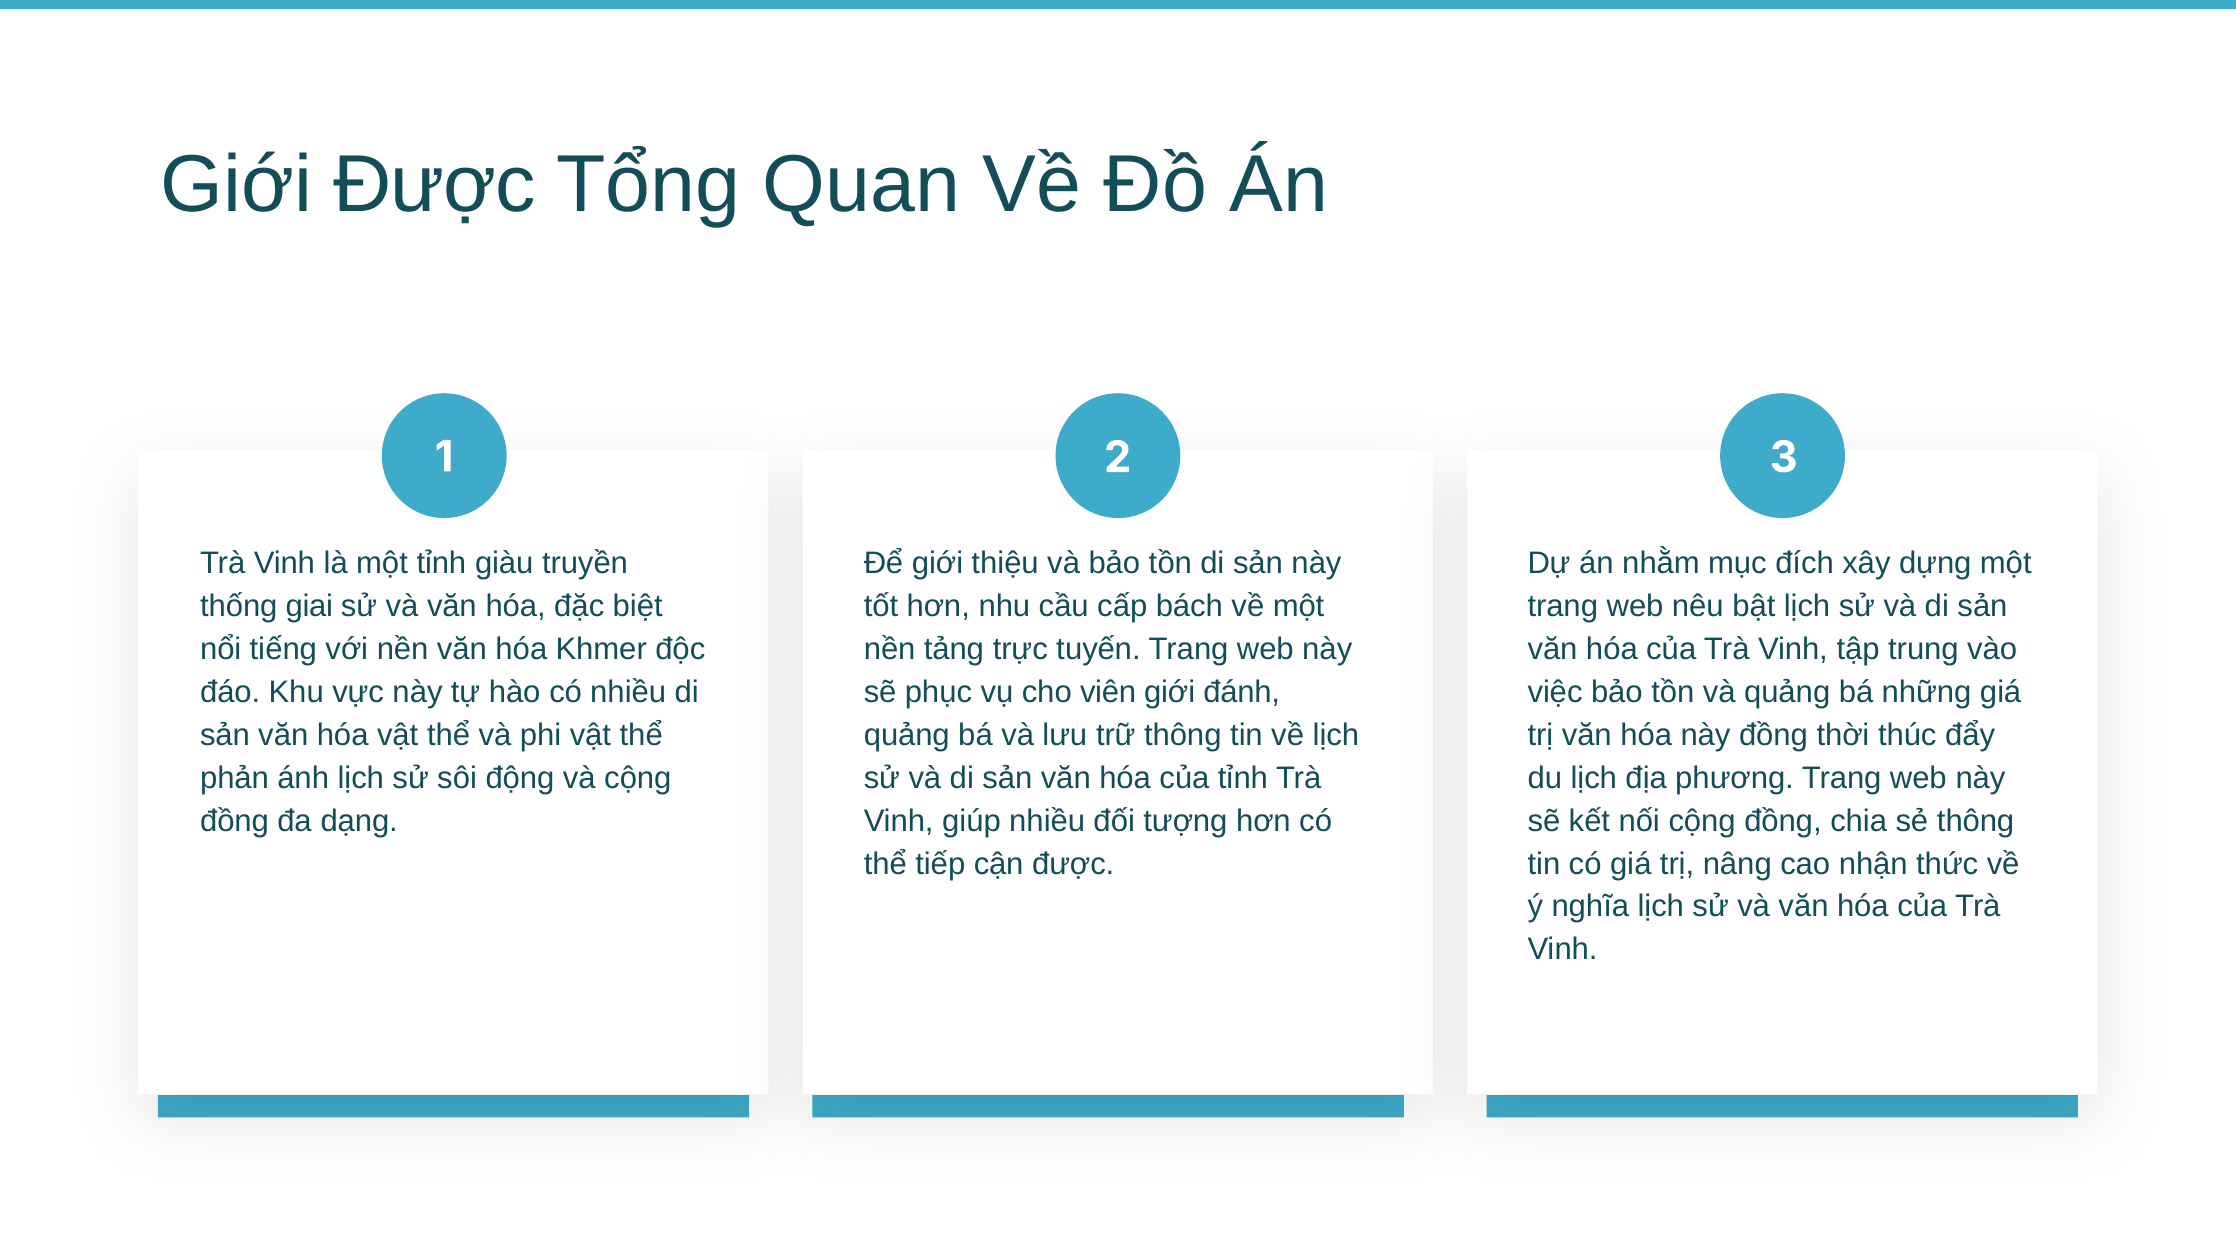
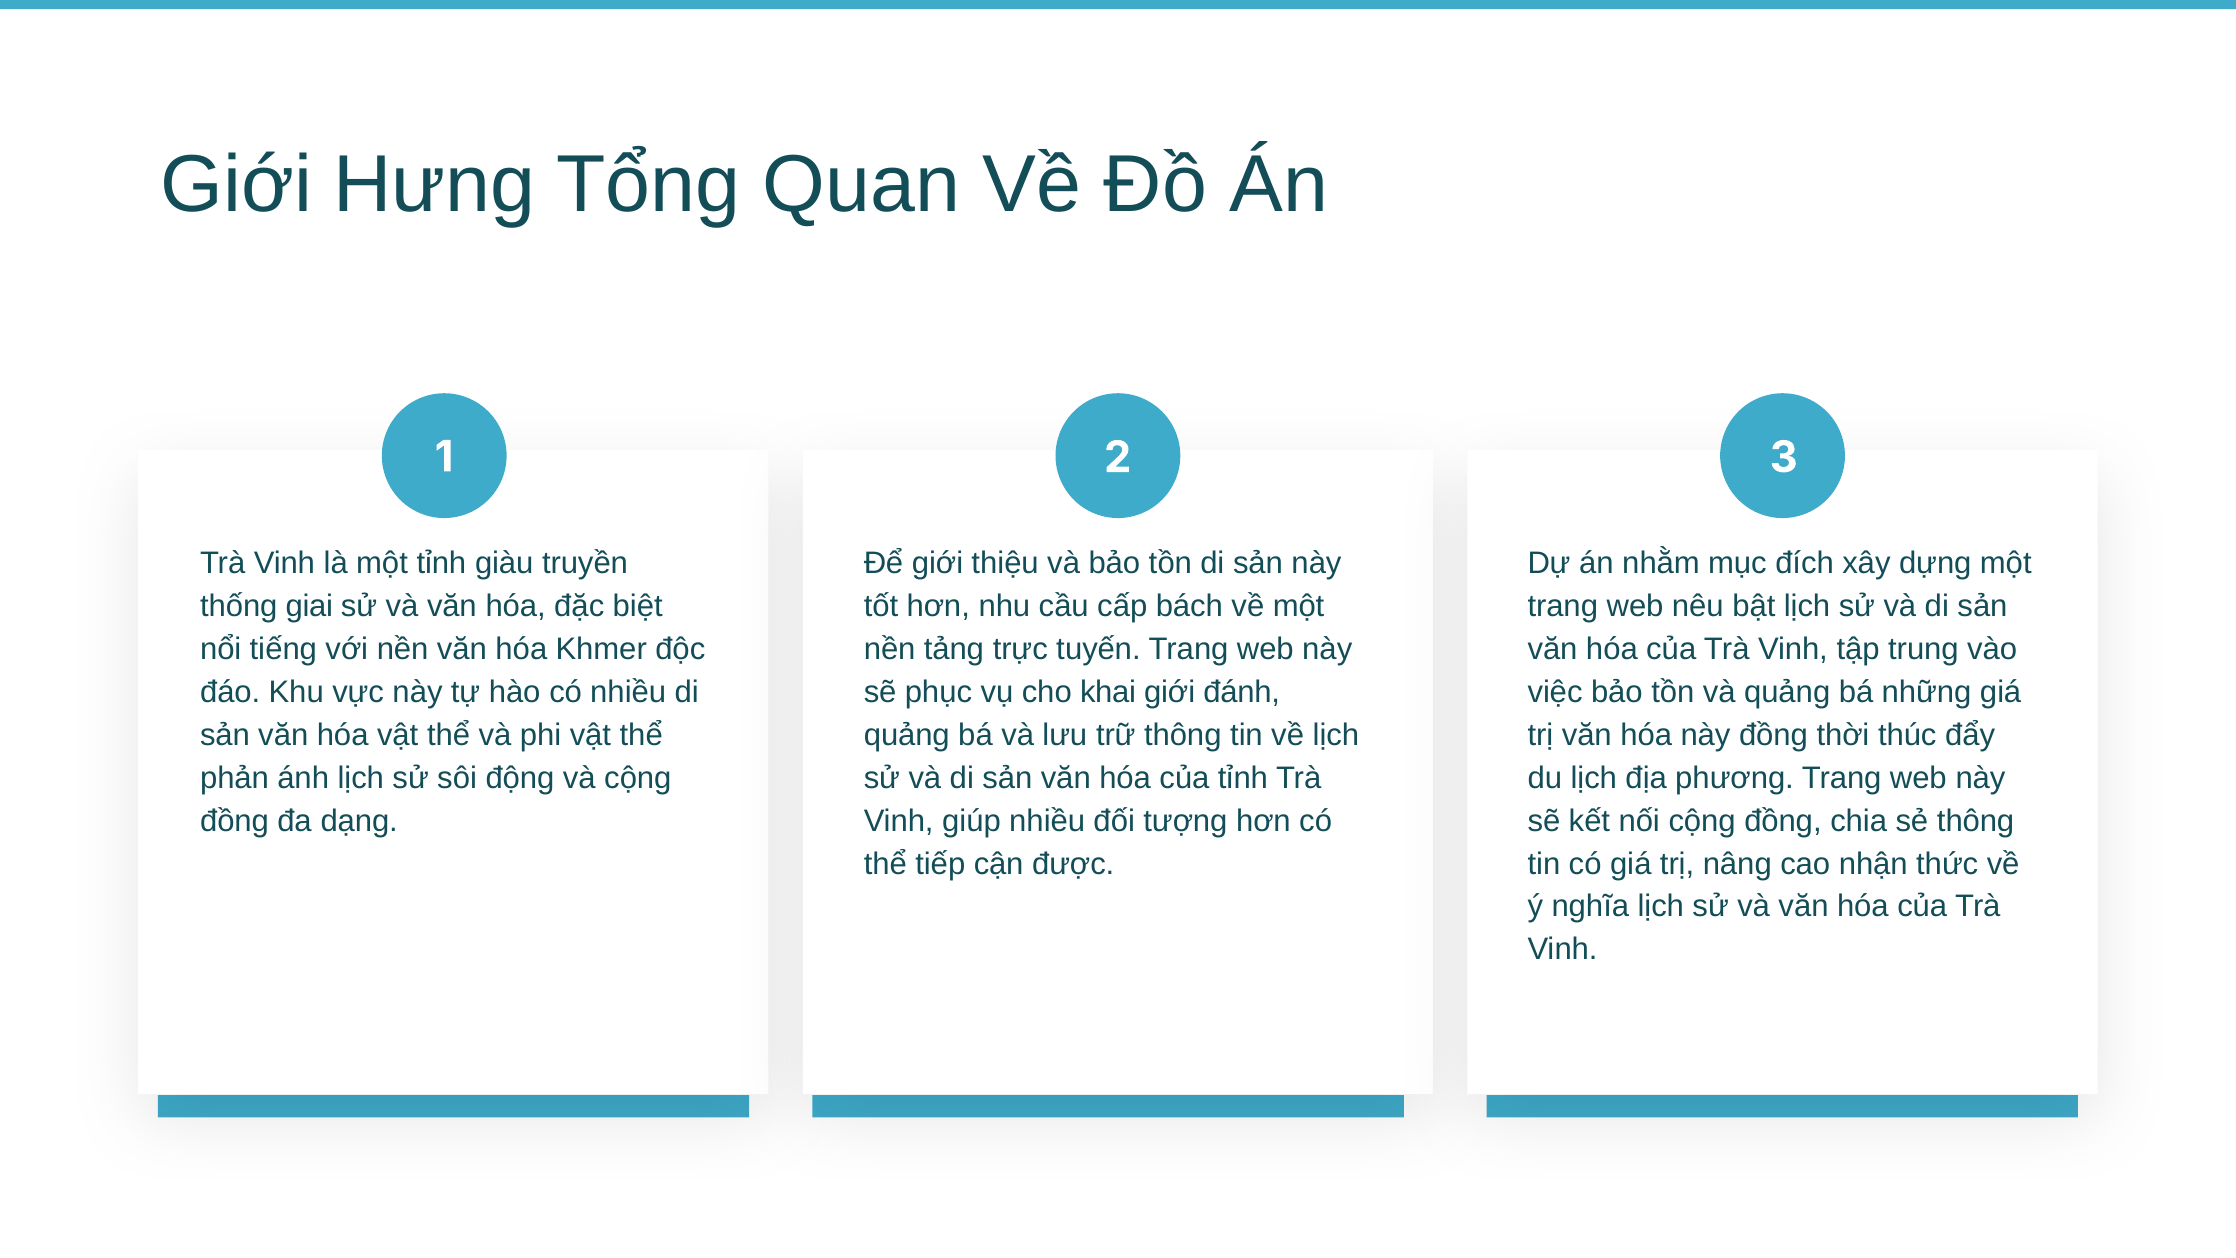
Giới Được: Được -> Hưng
viên: viên -> khai
